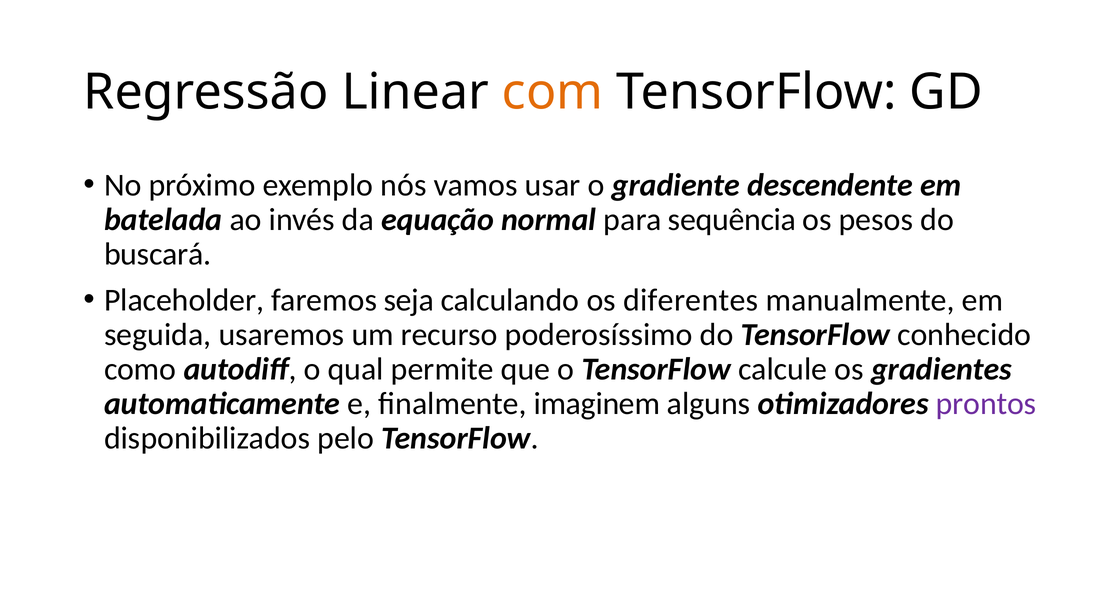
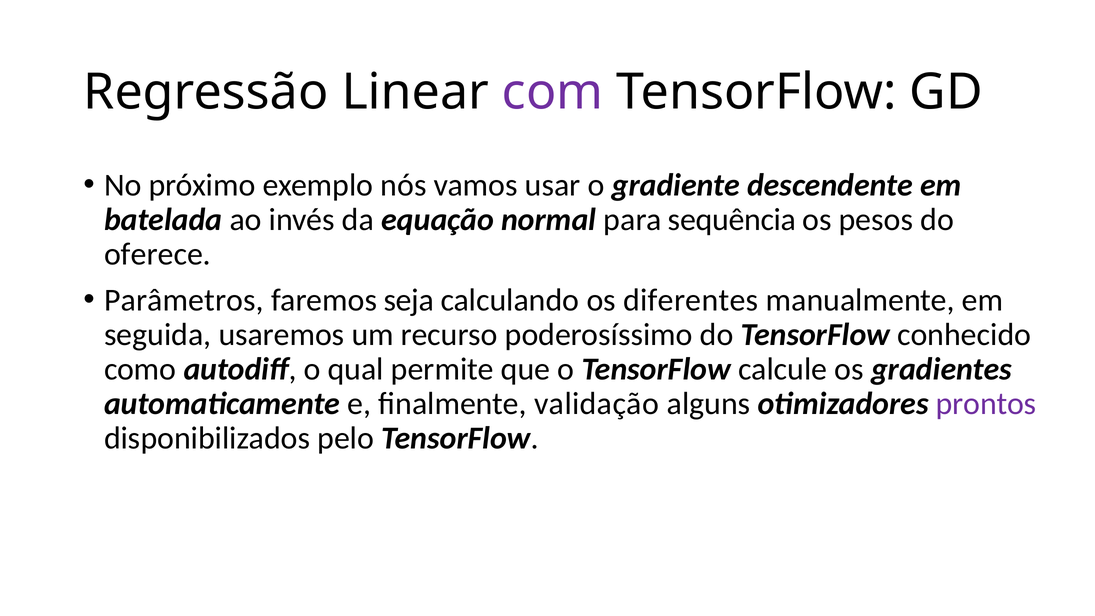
com colour: orange -> purple
buscará: buscará -> oferece
Placeholder: Placeholder -> Parâmetros
imaginem: imaginem -> validação
